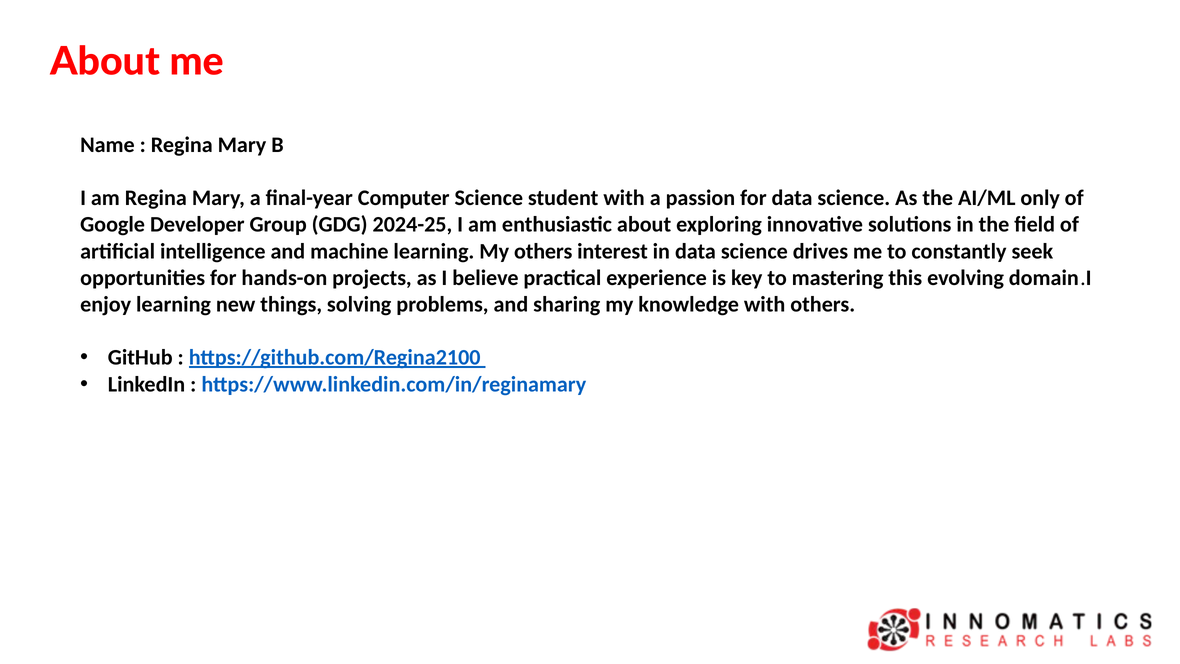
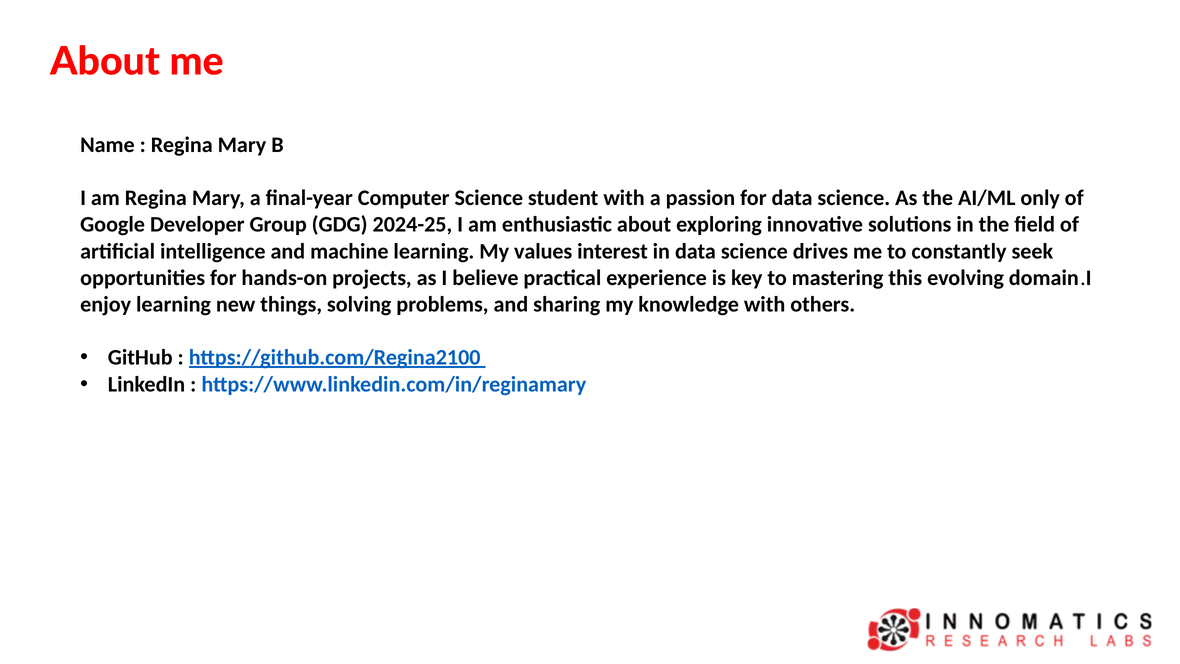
My others: others -> values
